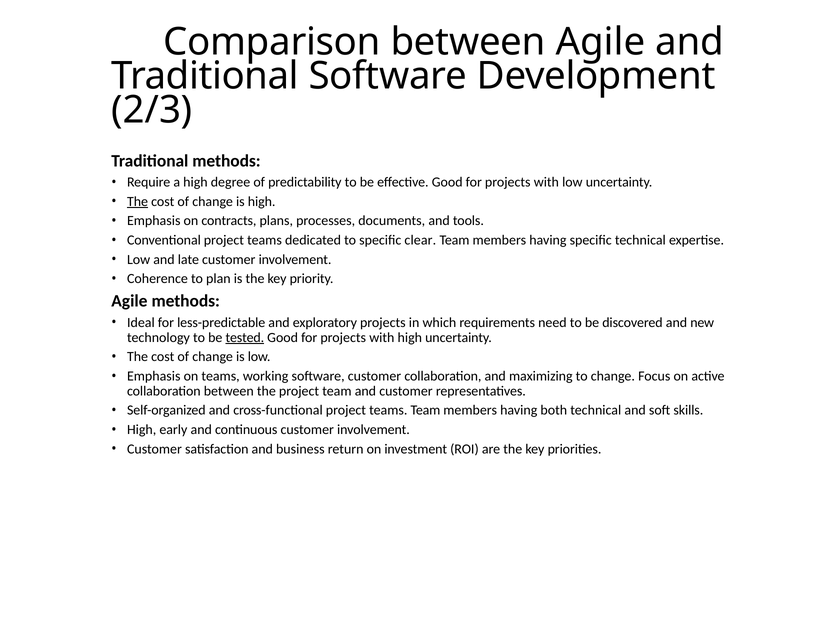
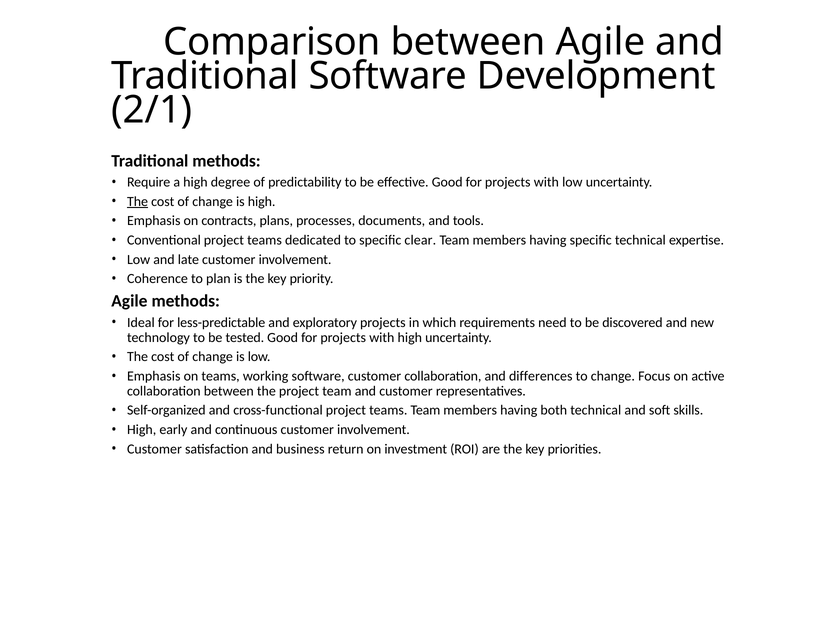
2/3: 2/3 -> 2/1
tested underline: present -> none
maximizing: maximizing -> differences
